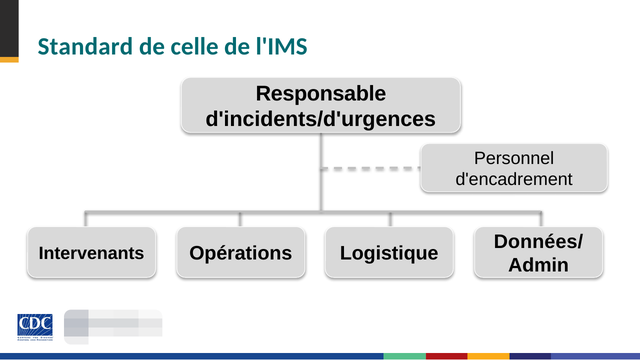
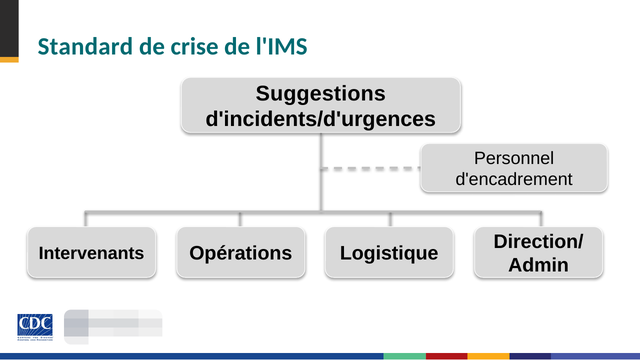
celle: celle -> crise
Responsable: Responsable -> Suggestions
Données/: Données/ -> Direction/
